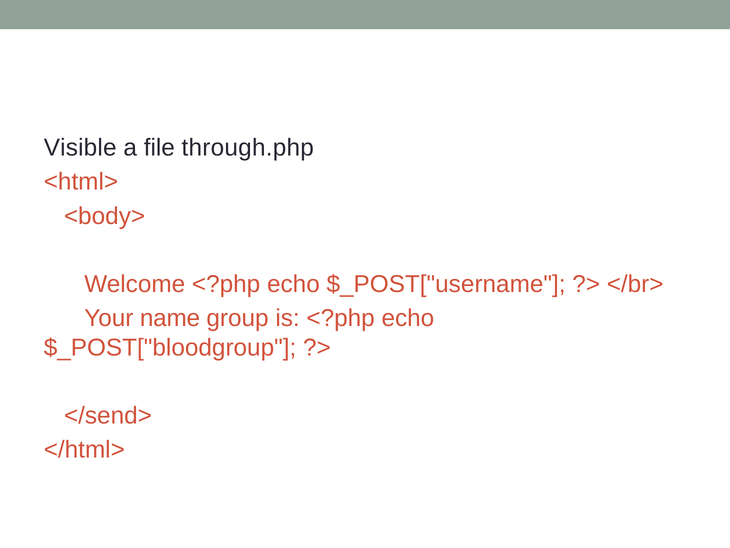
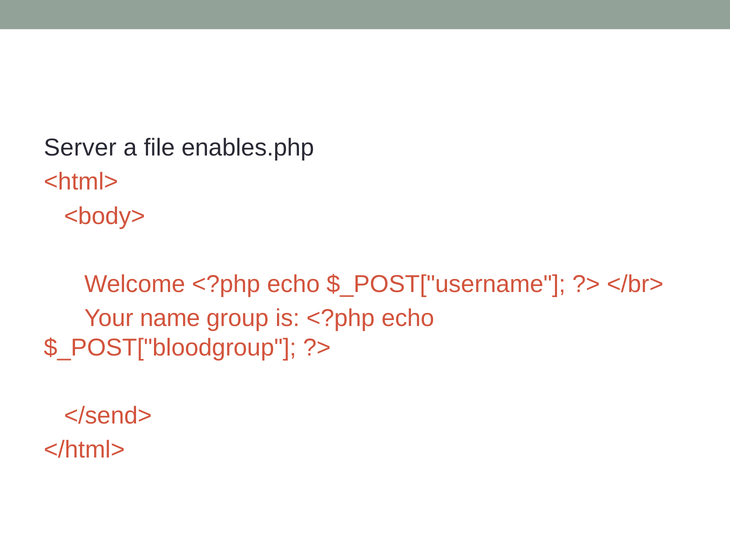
Visible: Visible -> Server
through.php: through.php -> enables.php
